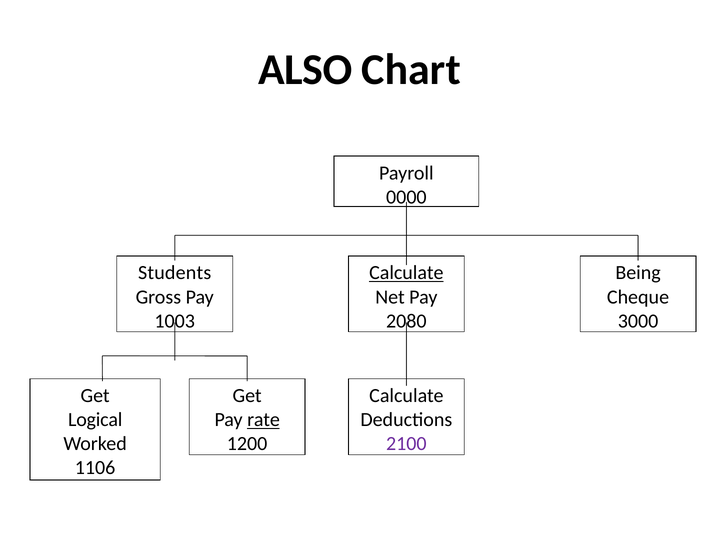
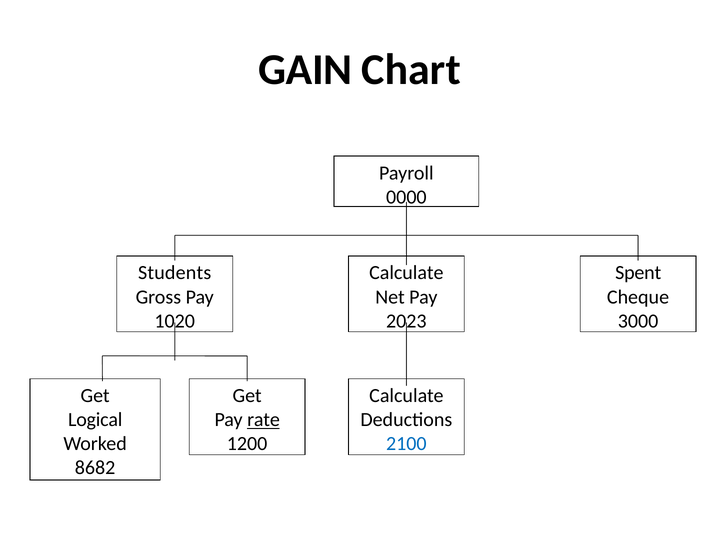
ALSO: ALSO -> GAIN
Calculate at (406, 273) underline: present -> none
Being: Being -> Spent
1003: 1003 -> 1020
2080: 2080 -> 2023
2100 colour: purple -> blue
1106: 1106 -> 8682
